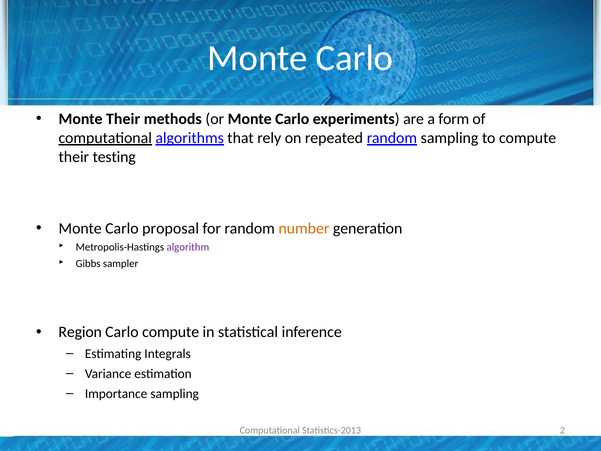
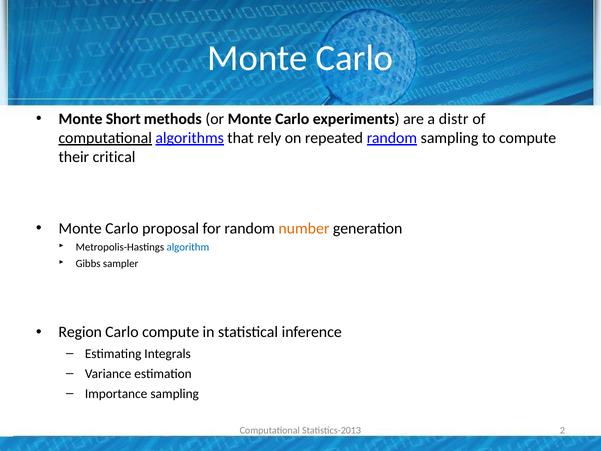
Monte Their: Their -> Short
form: form -> distr
testing: testing -> critical
algorithm colour: purple -> blue
